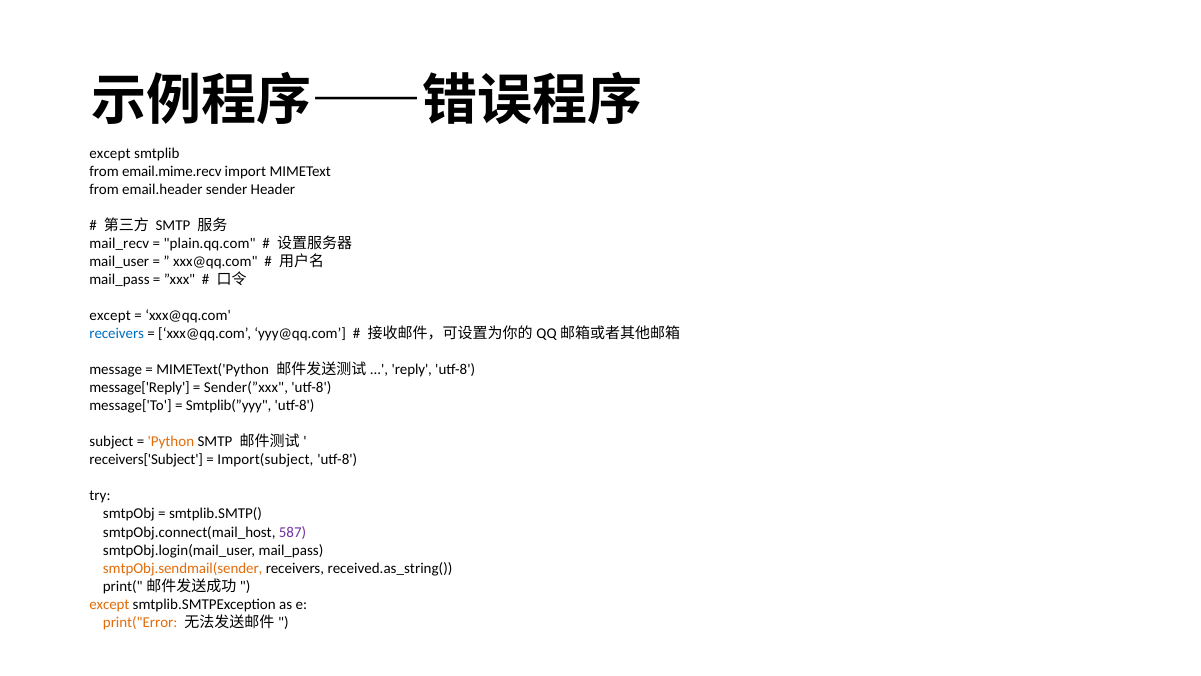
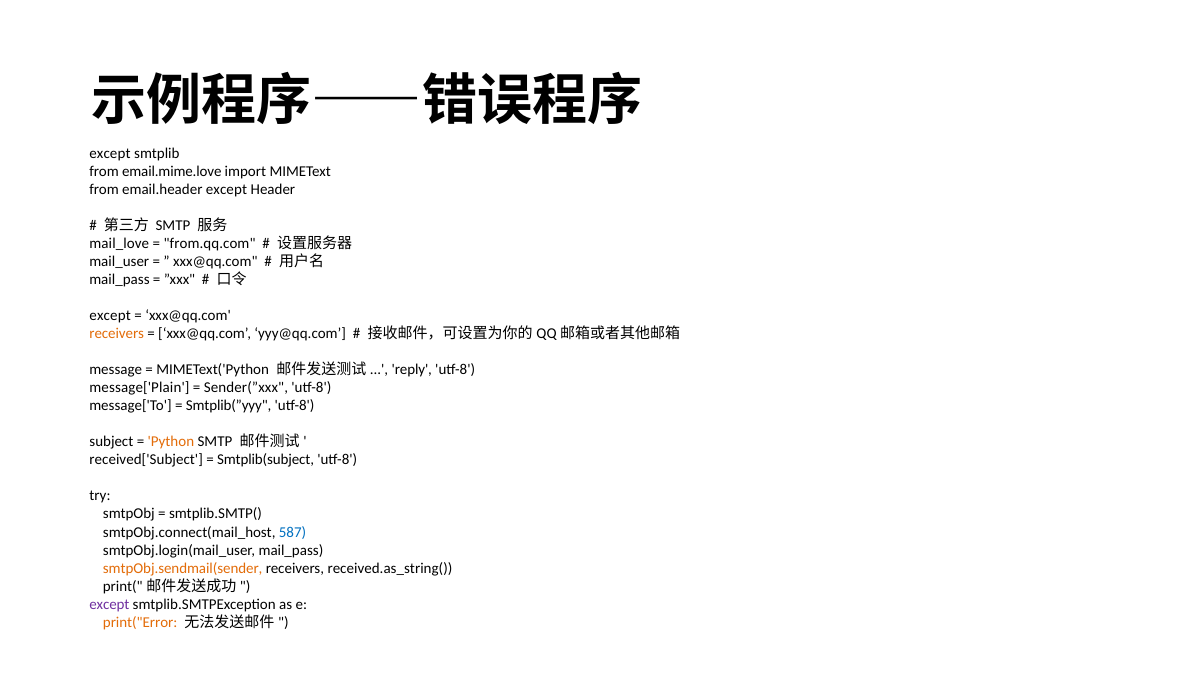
email.mime.recv: email.mime.recv -> email.mime.love
email.header sender: sender -> except
mail_recv: mail_recv -> mail_love
plain.qq.com: plain.qq.com -> from.qq.com
receivers at (117, 334) colour: blue -> orange
message['Reply: message['Reply -> message['Plain
receivers['Subject: receivers['Subject -> received['Subject
Import(subject: Import(subject -> Smtplib(subject
587 colour: purple -> blue
except at (109, 604) colour: orange -> purple
